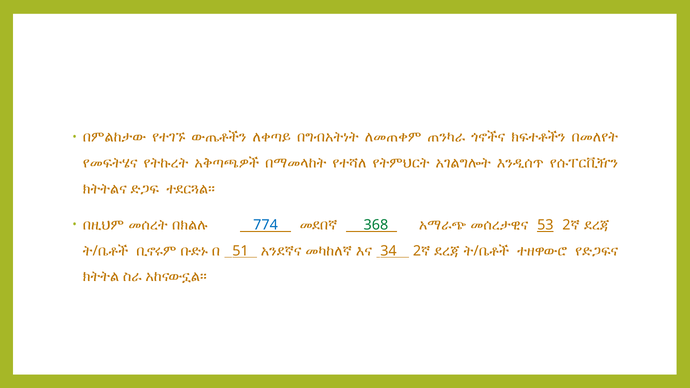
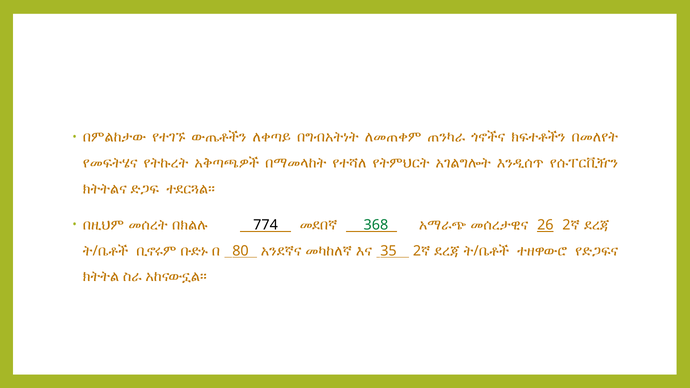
774 colour: blue -> black
53: 53 -> 26
51: 51 -> 80
34: 34 -> 35
